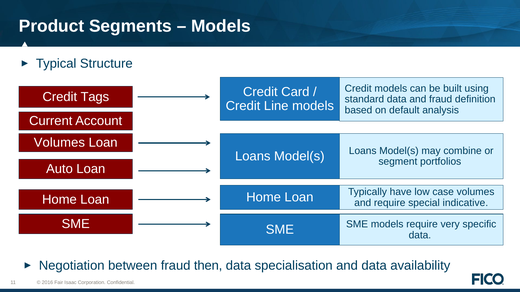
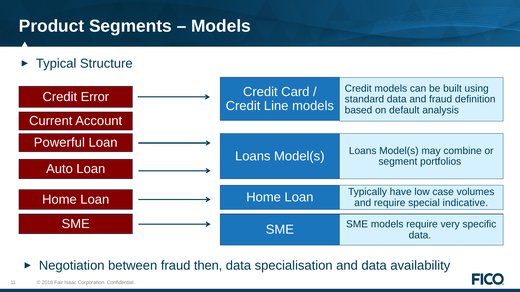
Tags: Tags -> Error
Volumes at (59, 143): Volumes -> Powerful
